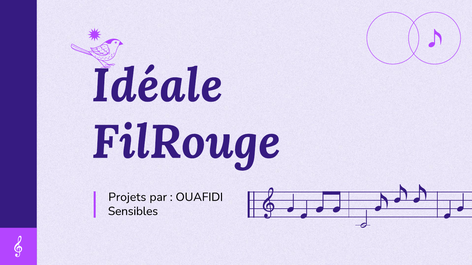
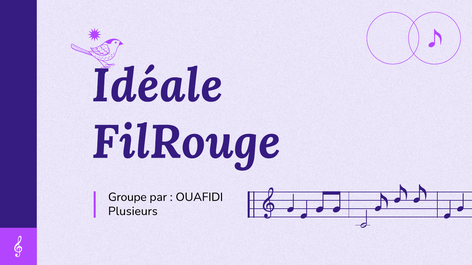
Projets: Projets -> Groupe
Sensibles: Sensibles -> Plusieurs
